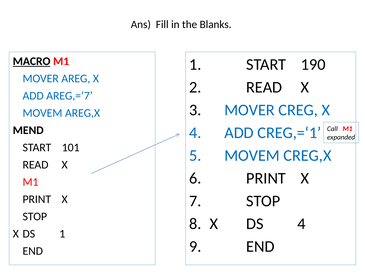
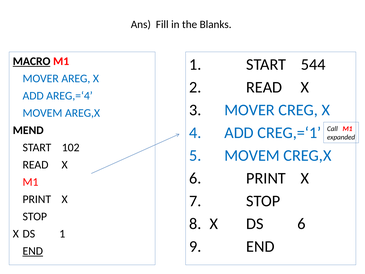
190: 190 -> 544
AREG,=‘7: AREG,=‘7 -> AREG,=‘4
101: 101 -> 102
DS 4: 4 -> 6
END at (33, 251) underline: none -> present
